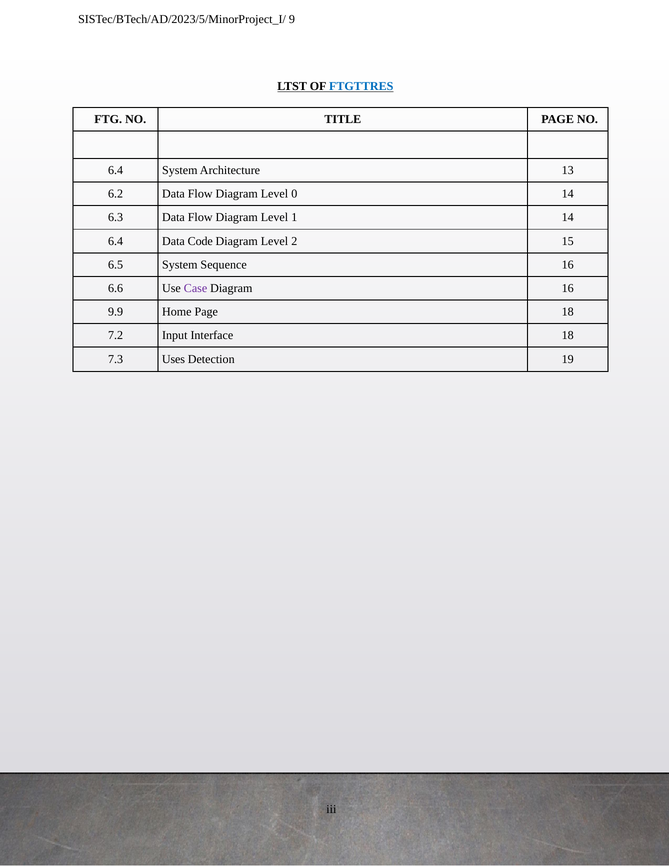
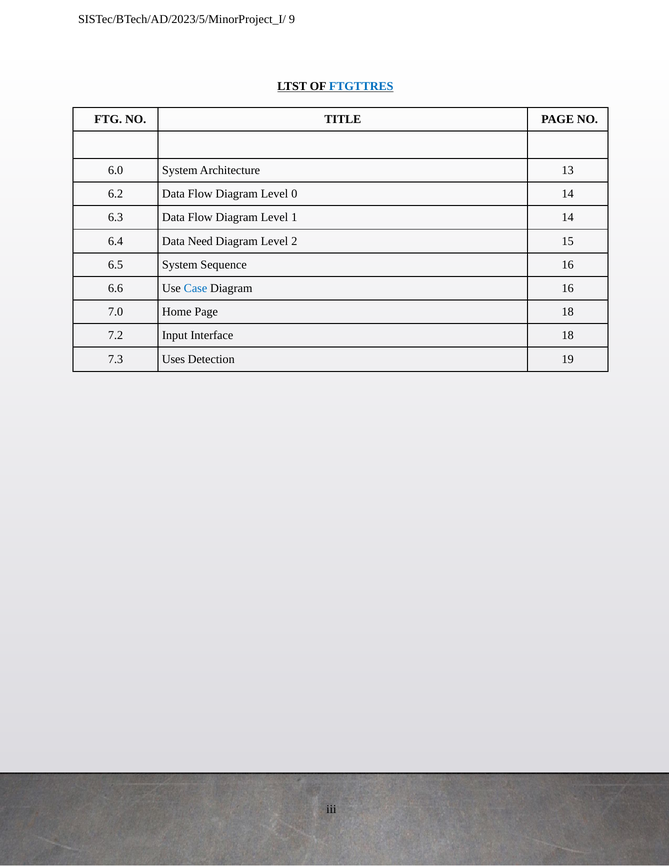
6.4 at (116, 170): 6.4 -> 6.0
Code: Code -> Need
Case colour: purple -> blue
9.9: 9.9 -> 7.0
